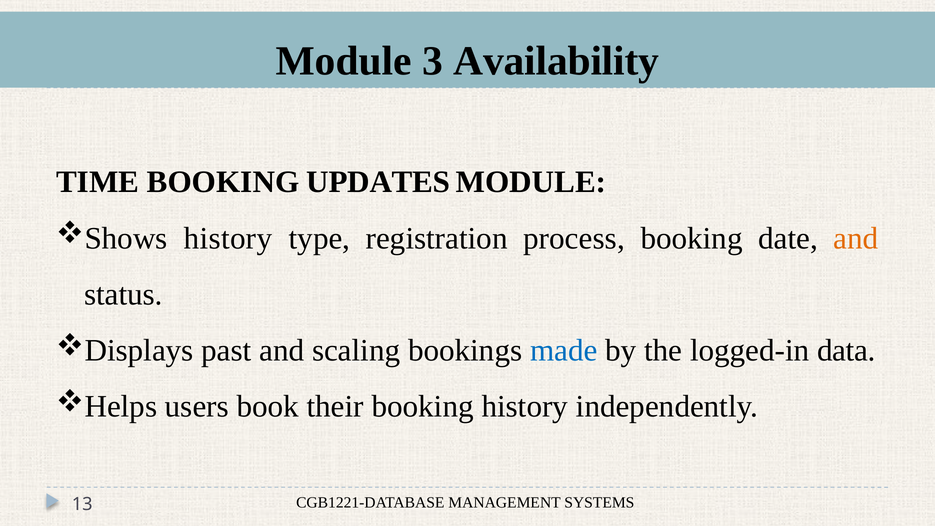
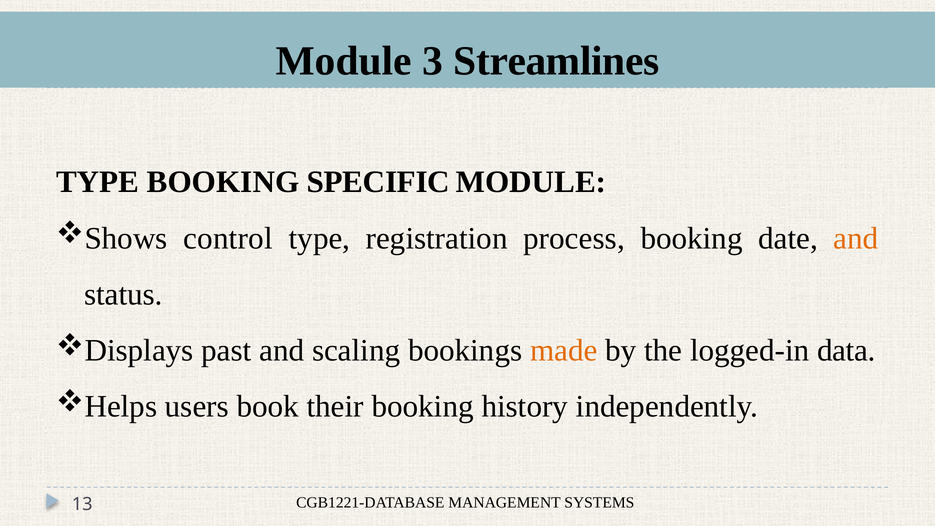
Availability: Availability -> Streamlines
TIME at (98, 182): TIME -> TYPE
UPDATES: UPDATES -> SPECIFIC
history at (228, 238): history -> control
made colour: blue -> orange
